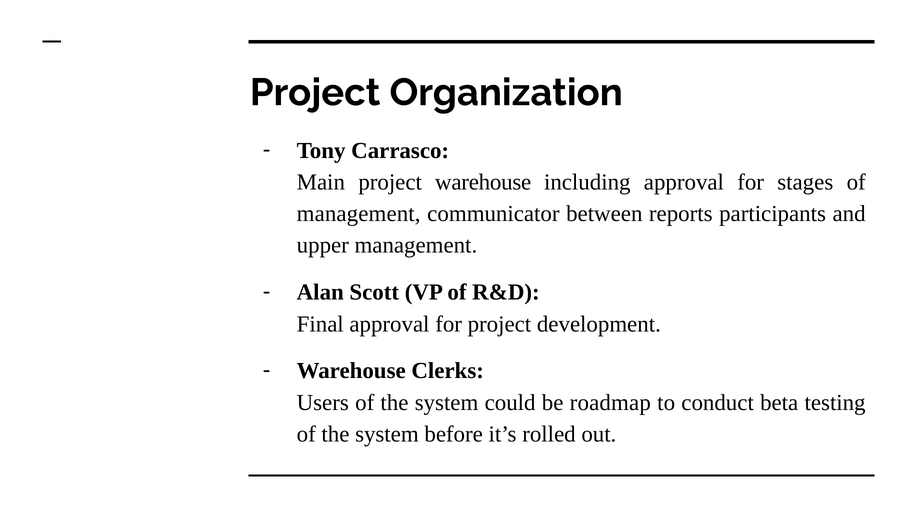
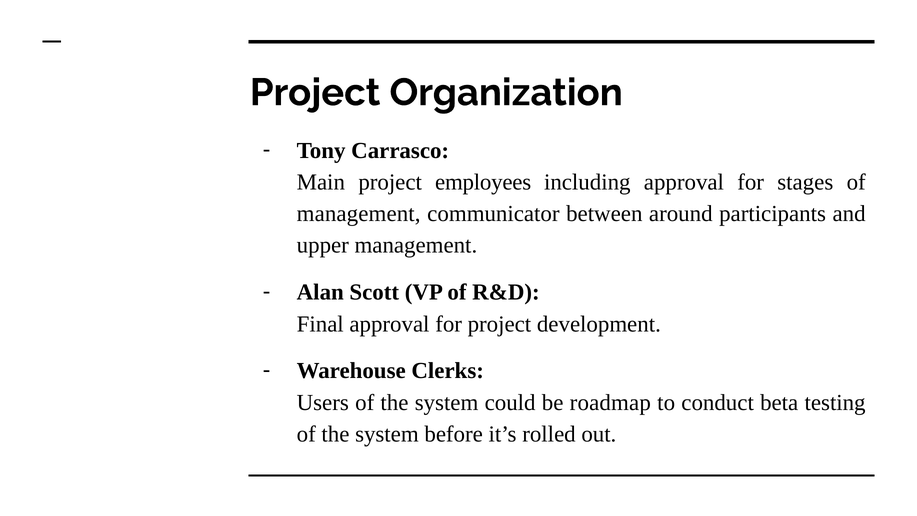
project warehouse: warehouse -> employees
reports: reports -> around
